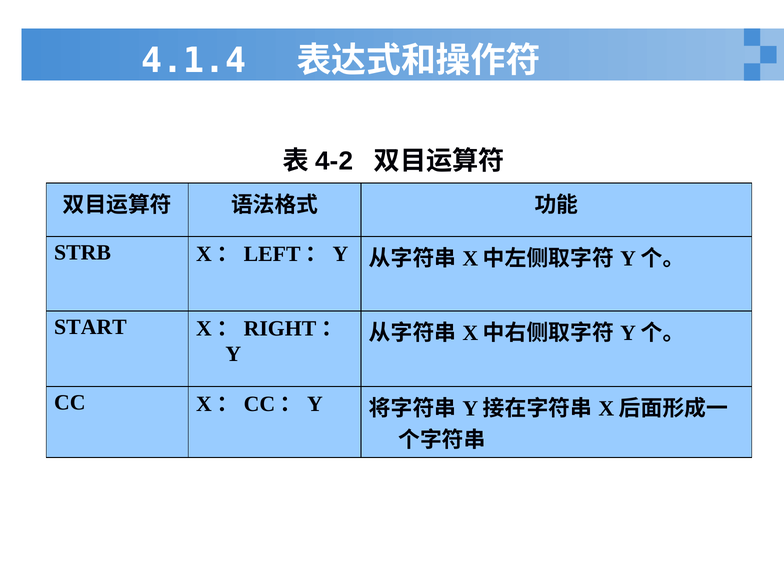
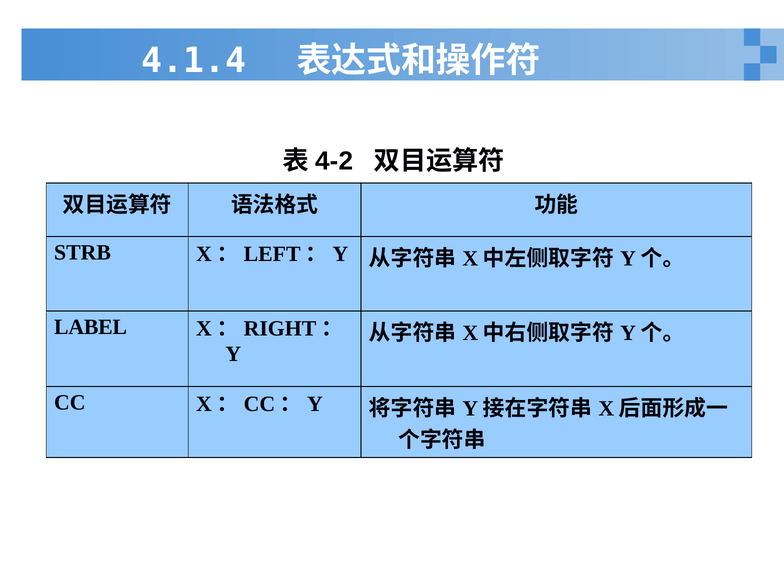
START: START -> LABEL
